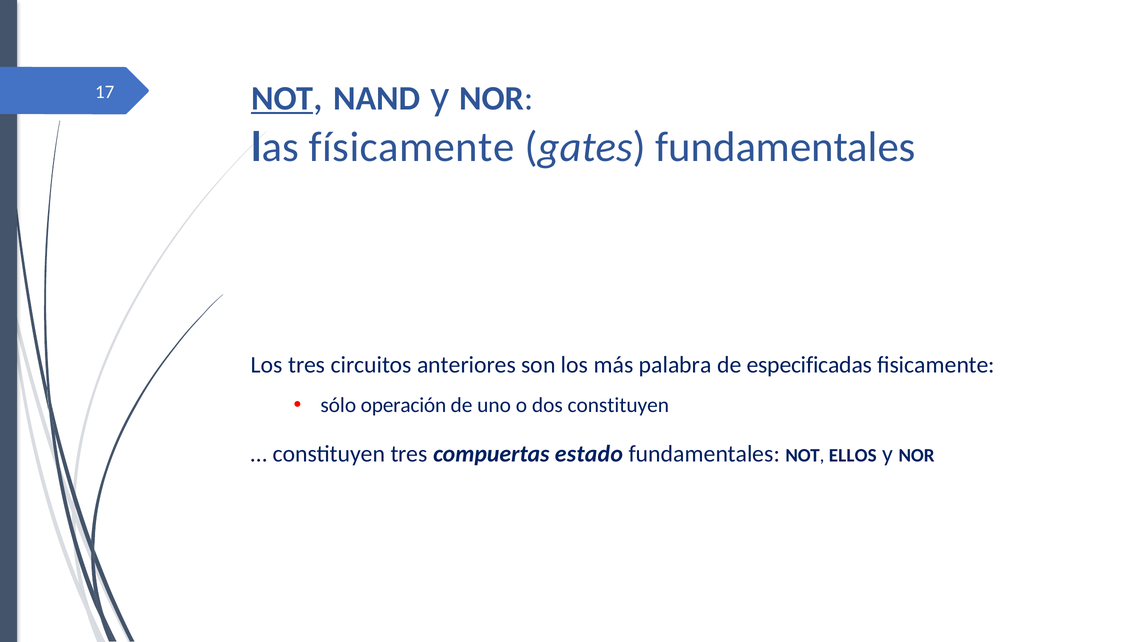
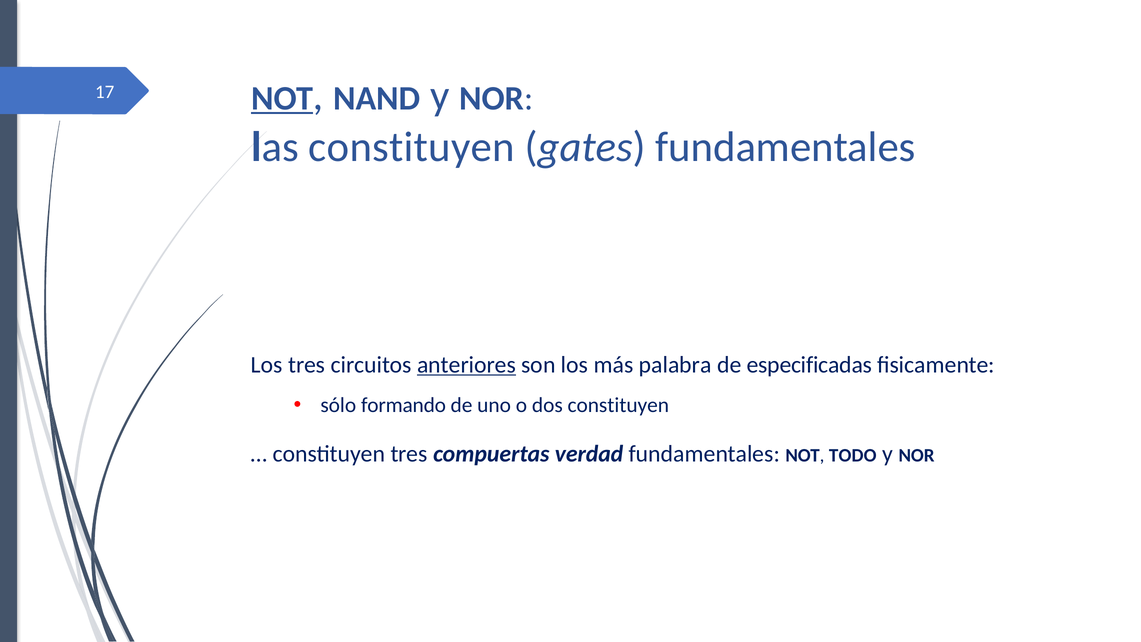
las físicamente: físicamente -> constituyen
anteriores underline: none -> present
operación: operación -> formando
estado: estado -> verdad
ELLOS: ELLOS -> TODO
